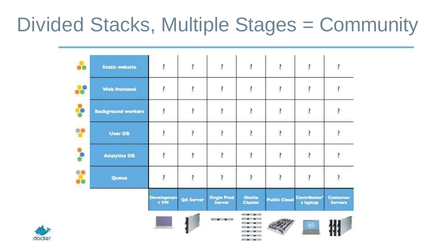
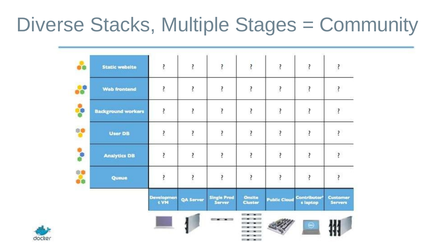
Divided: Divided -> Diverse
